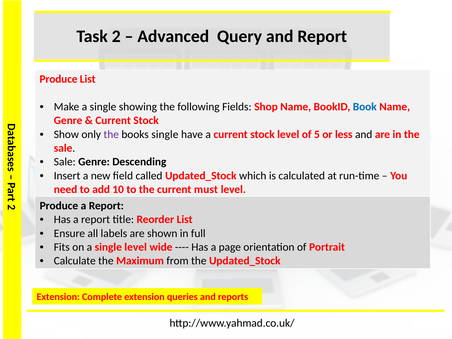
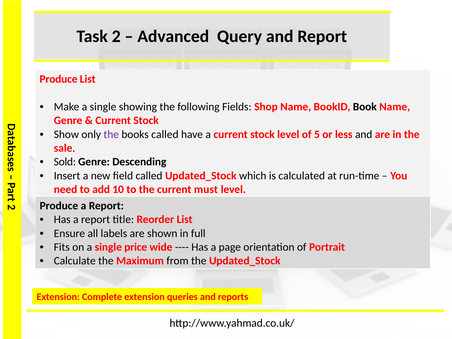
Book colour: blue -> black
books single: single -> called
Sale at (65, 162): Sale -> Sold
single level: level -> price
